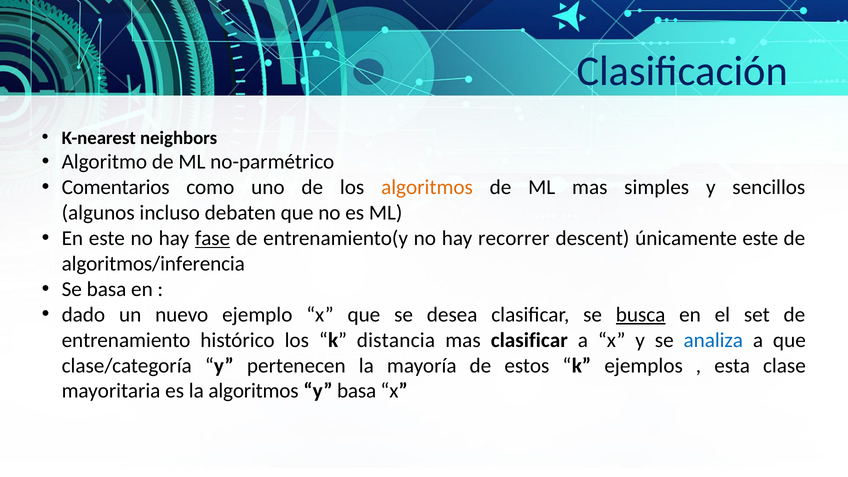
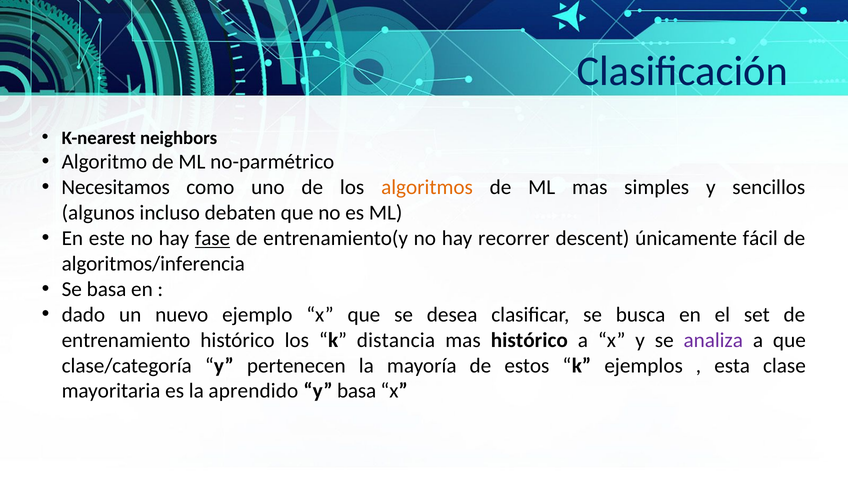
Comentarios: Comentarios -> Necesitamos
únicamente este: este -> fácil
busca underline: present -> none
mas clasificar: clasificar -> histórico
analiza colour: blue -> purple
la algoritmos: algoritmos -> aprendido
